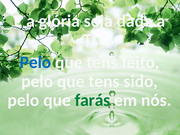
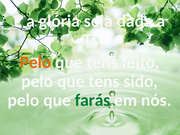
Pelo at (35, 62) colour: blue -> orange
